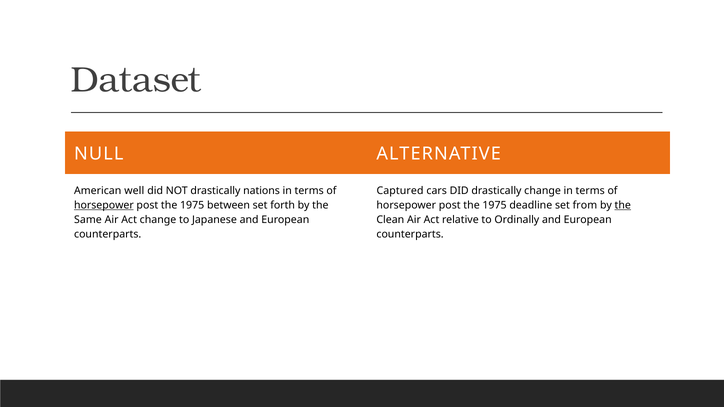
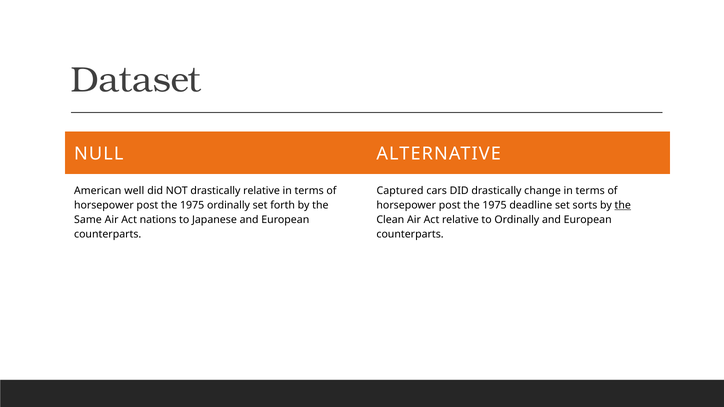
drastically nations: nations -> relative
horsepower at (104, 205) underline: present -> none
1975 between: between -> ordinally
from: from -> sorts
Act change: change -> nations
